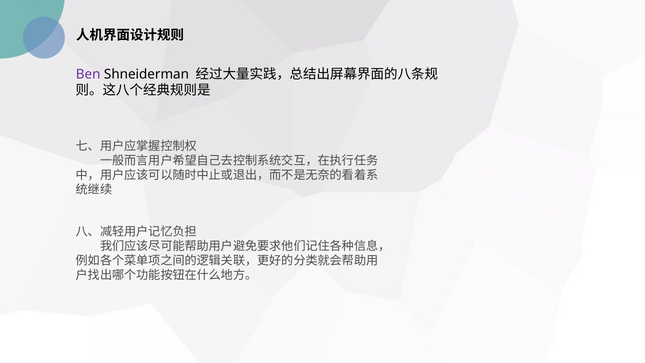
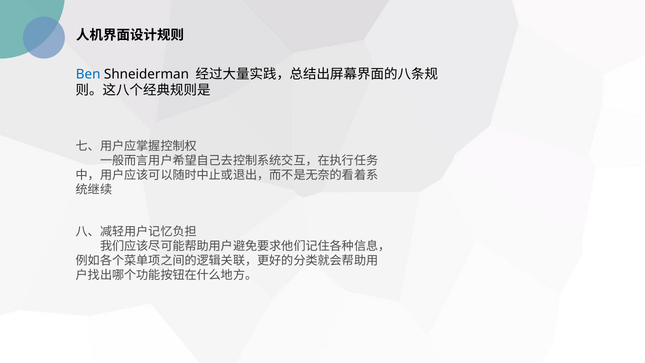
Ben colour: purple -> blue
